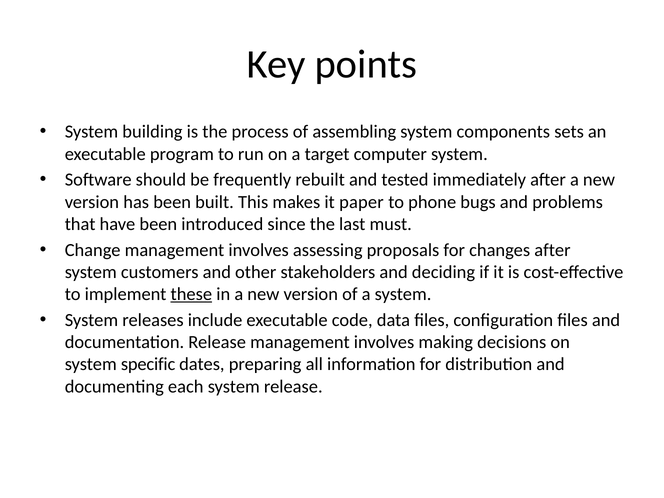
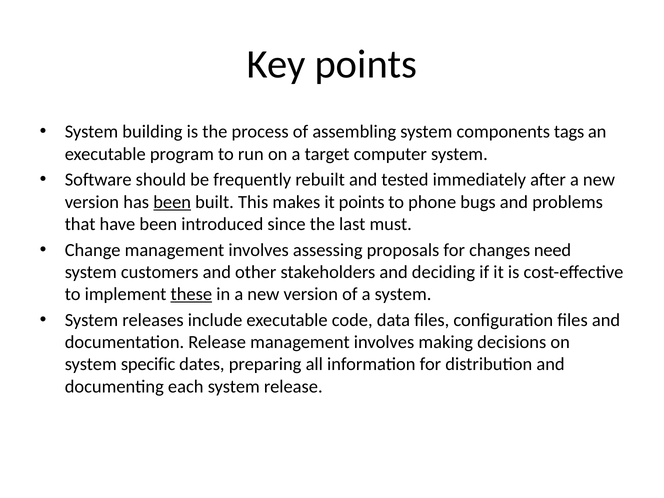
sets: sets -> tags
been at (172, 202) underline: none -> present
it paper: paper -> points
changes after: after -> need
